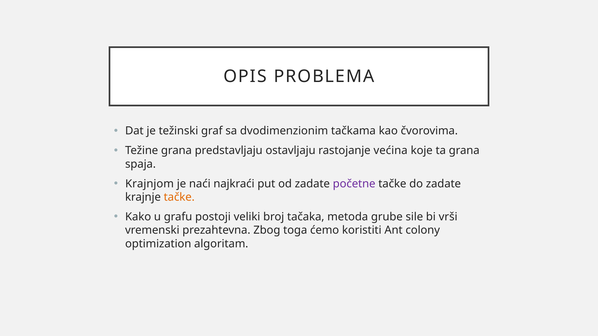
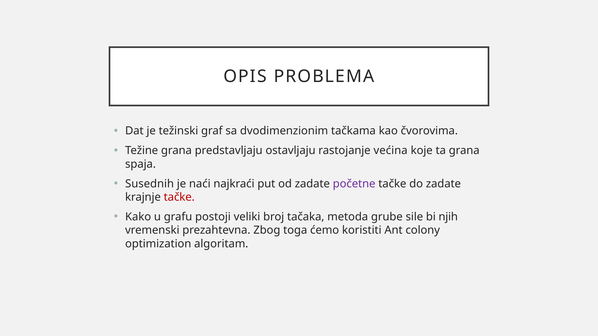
Krajnjom: Krajnjom -> Susednih
tačke at (179, 197) colour: orange -> red
vrši: vrši -> njih
